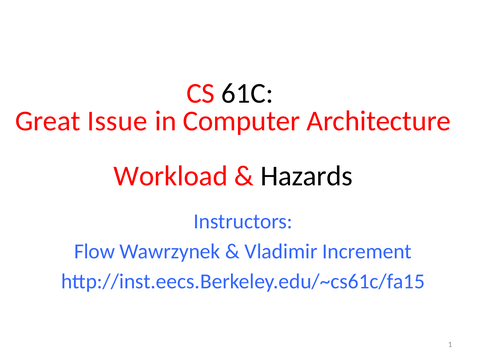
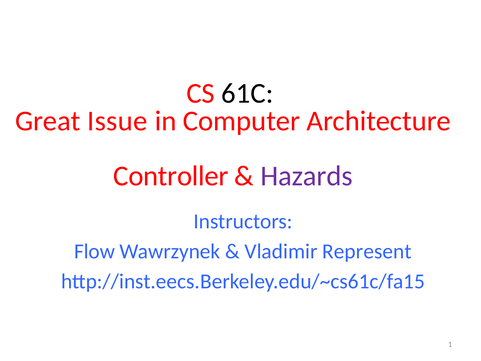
Workload: Workload -> Controller
Hazards colour: black -> purple
Increment: Increment -> Represent
